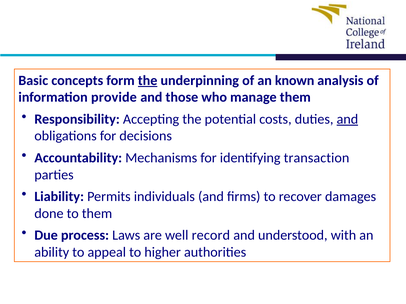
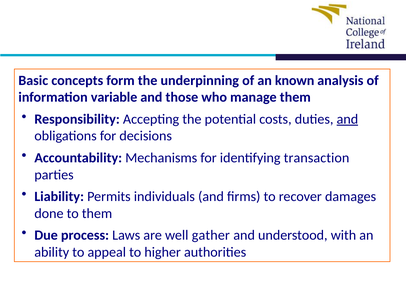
the at (148, 81) underline: present -> none
provide: provide -> variable
record: record -> gather
